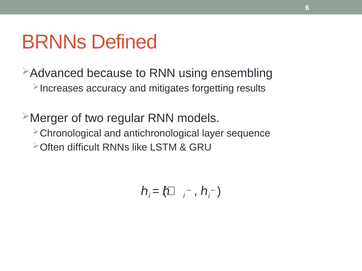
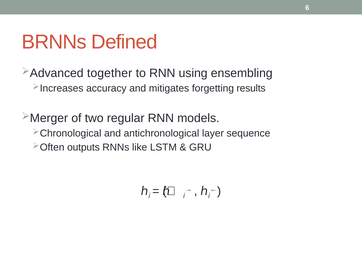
because: because -> together
difficult: difficult -> outputs
